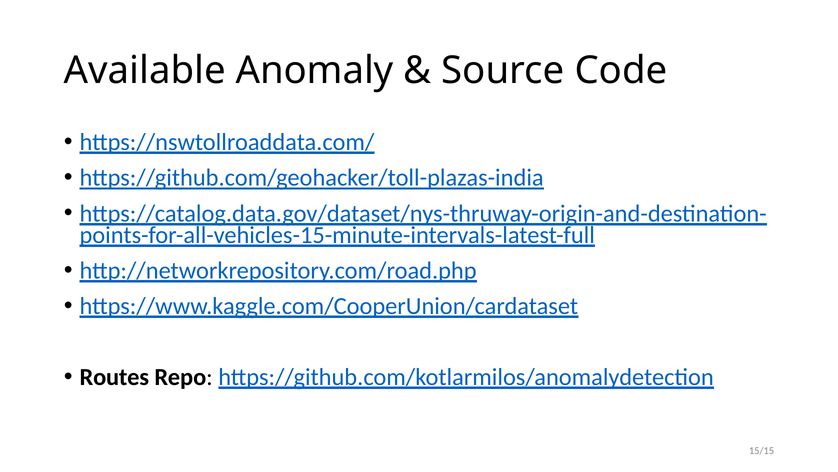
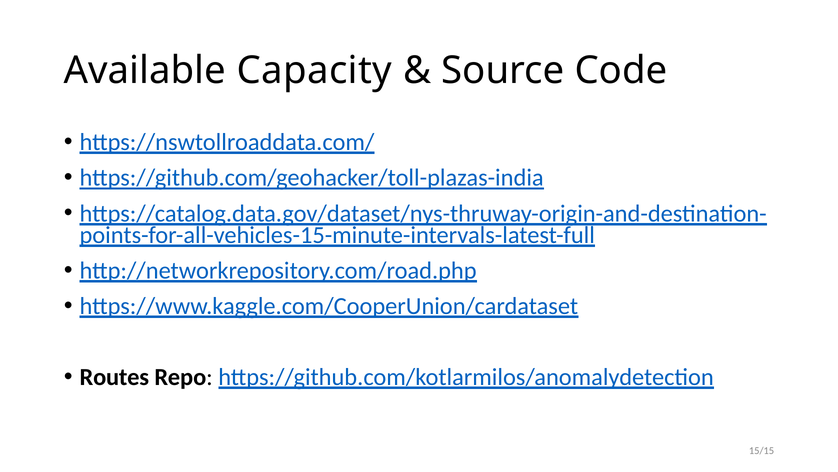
Anomaly: Anomaly -> Capacity
